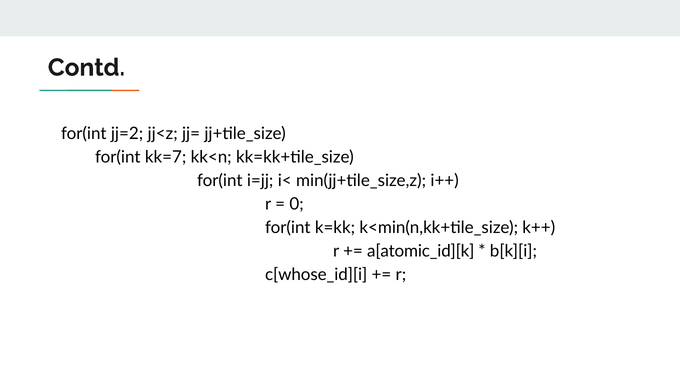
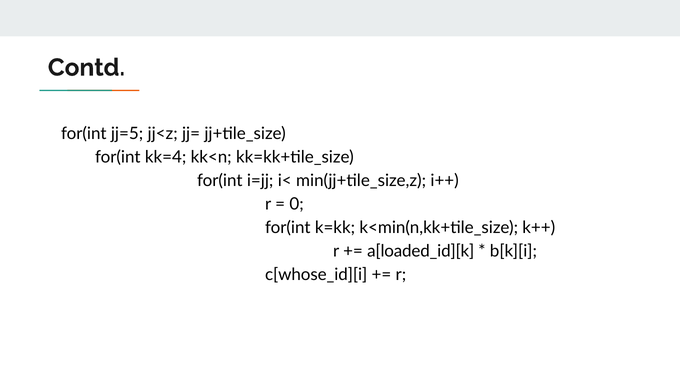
jj=2: jj=2 -> jj=5
kk=7: kk=7 -> kk=4
a[atomic_id][k: a[atomic_id][k -> a[loaded_id][k
